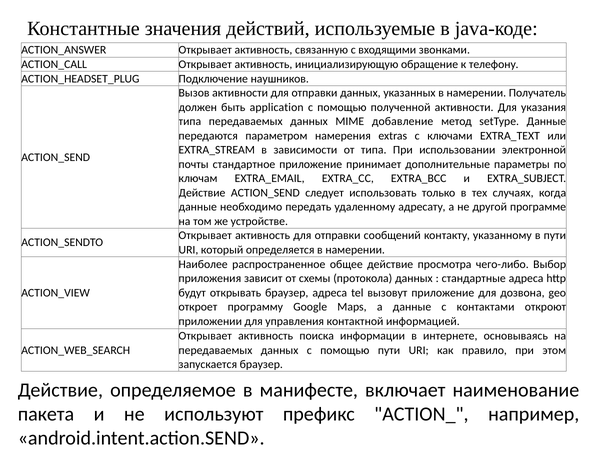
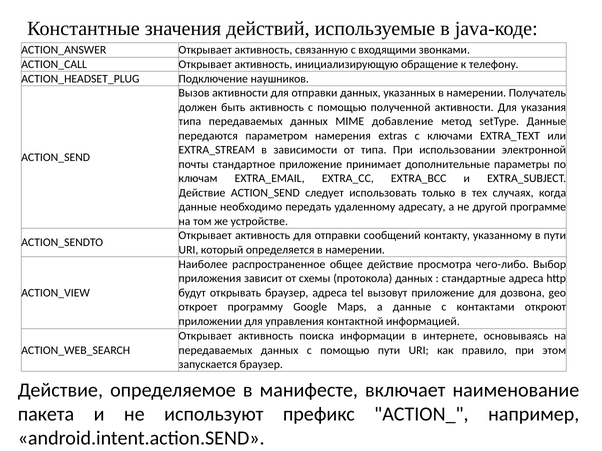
быть application: application -> активность
